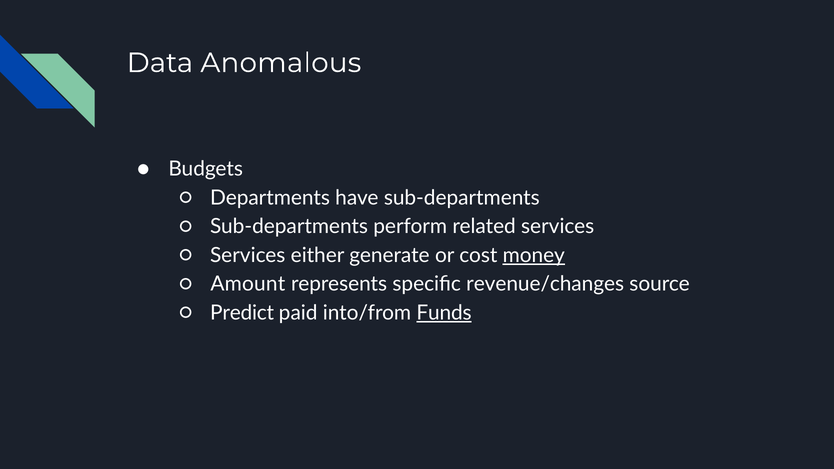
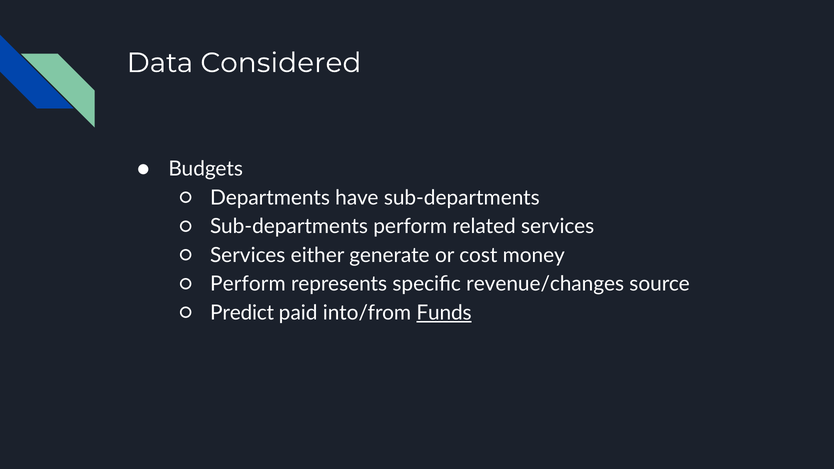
Anomalous: Anomalous -> Considered
money underline: present -> none
Amount at (248, 284): Amount -> Perform
